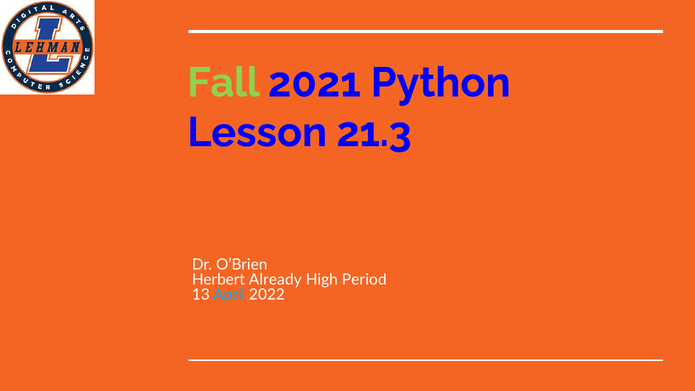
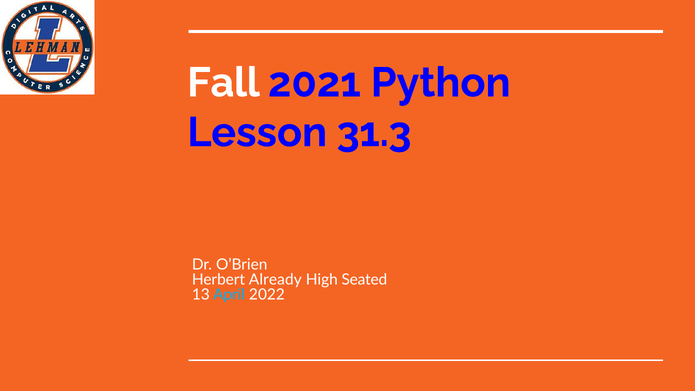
Fall colour: light green -> white
21.3: 21.3 -> 31.3
Period: Period -> Seated
